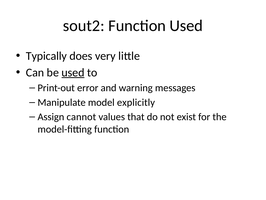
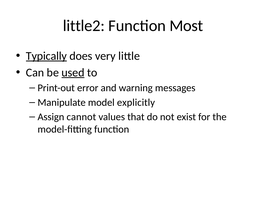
sout2: sout2 -> little2
Function Used: Used -> Most
Typically underline: none -> present
